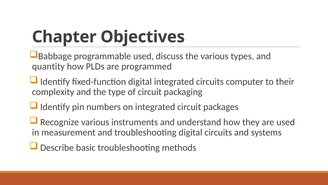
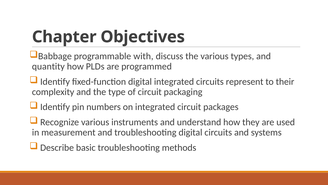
programmable used: used -> with
computer: computer -> represent
